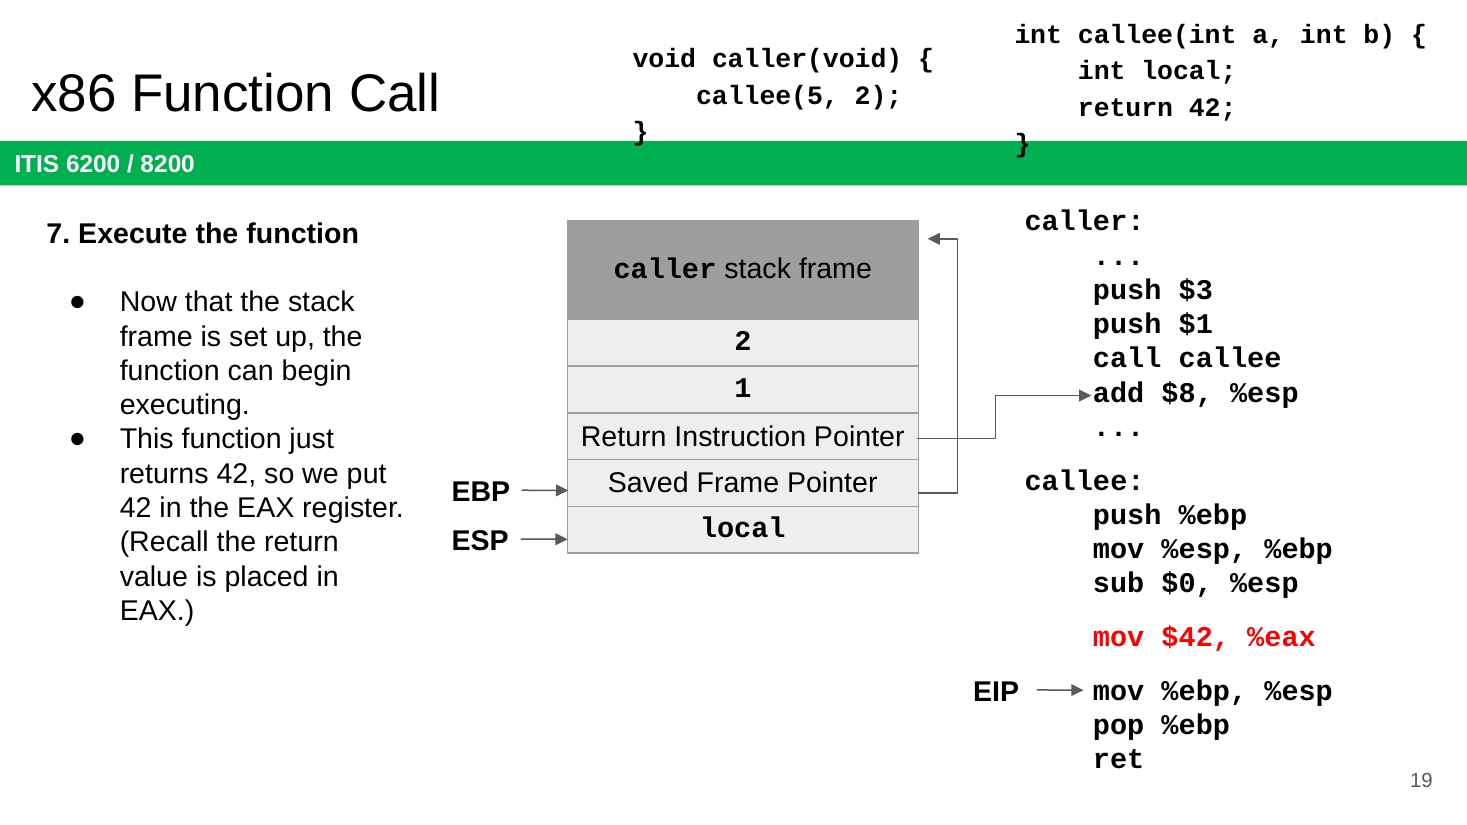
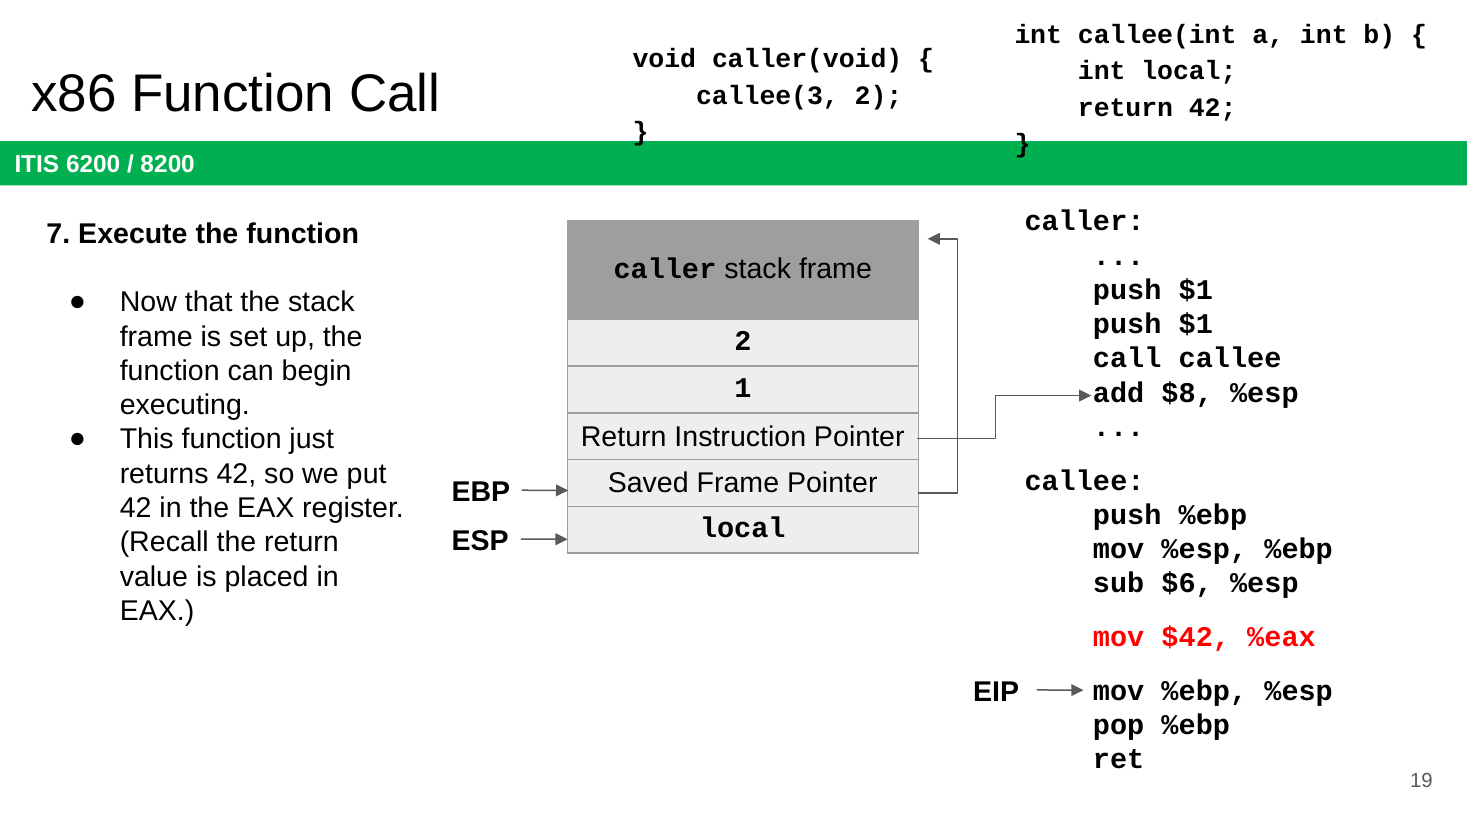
callee(5: callee(5 -> callee(3
$3 at (1196, 290): $3 -> $1
$0: $0 -> $6
